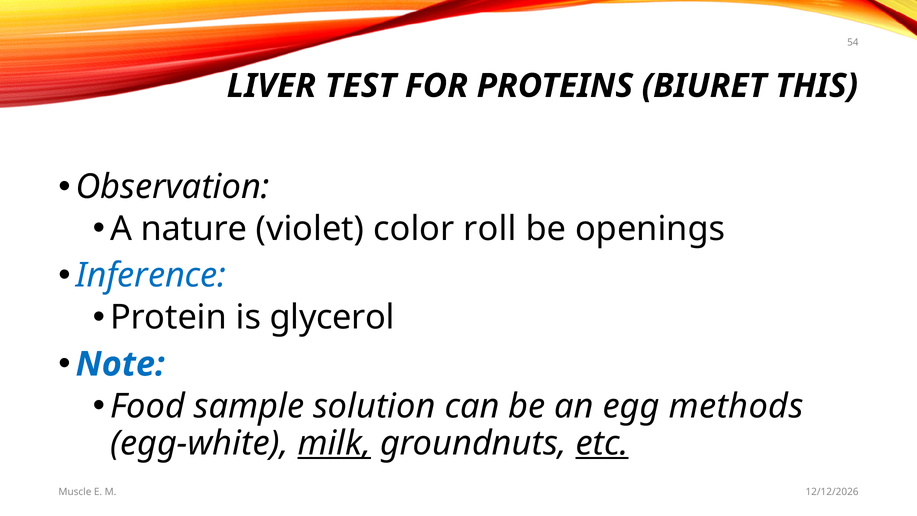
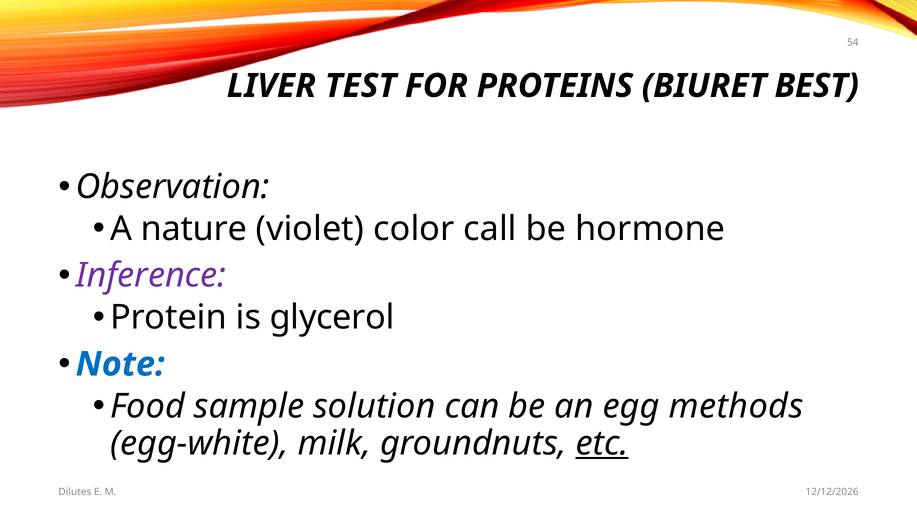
THIS: THIS -> BEST
roll: roll -> call
openings: openings -> hormone
Inference colour: blue -> purple
milk underline: present -> none
Muscle: Muscle -> Dilutes
